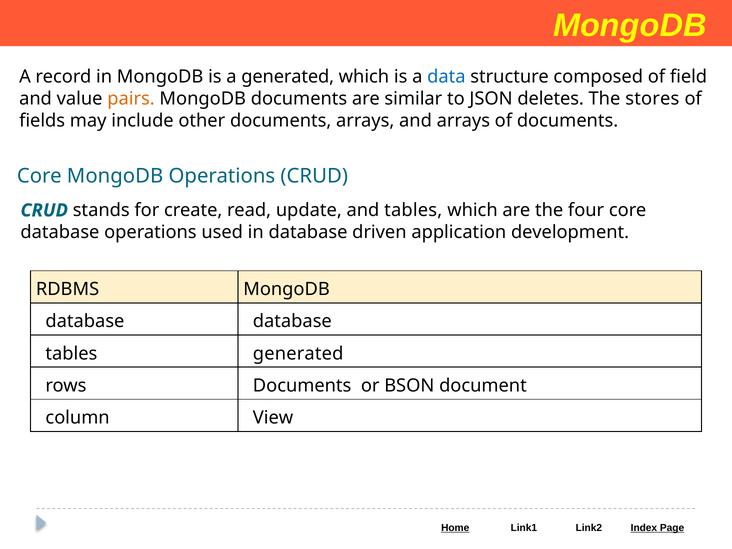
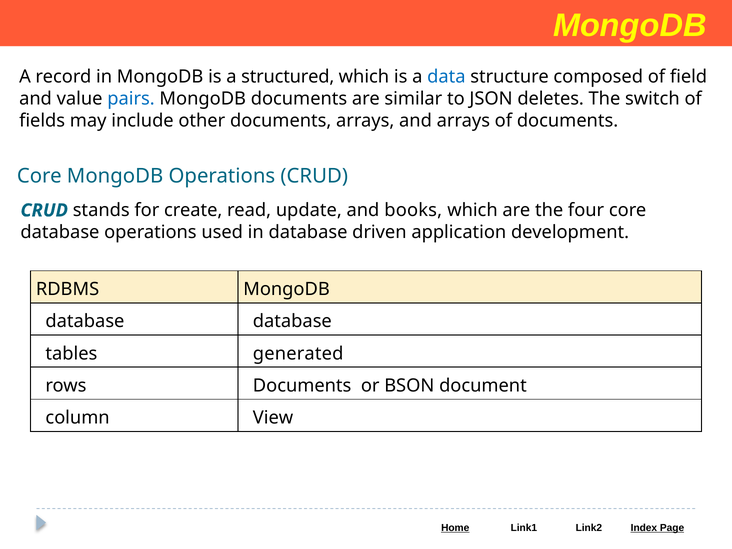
a generated: generated -> structured
pairs colour: orange -> blue
stores: stores -> switch
and tables: tables -> books
